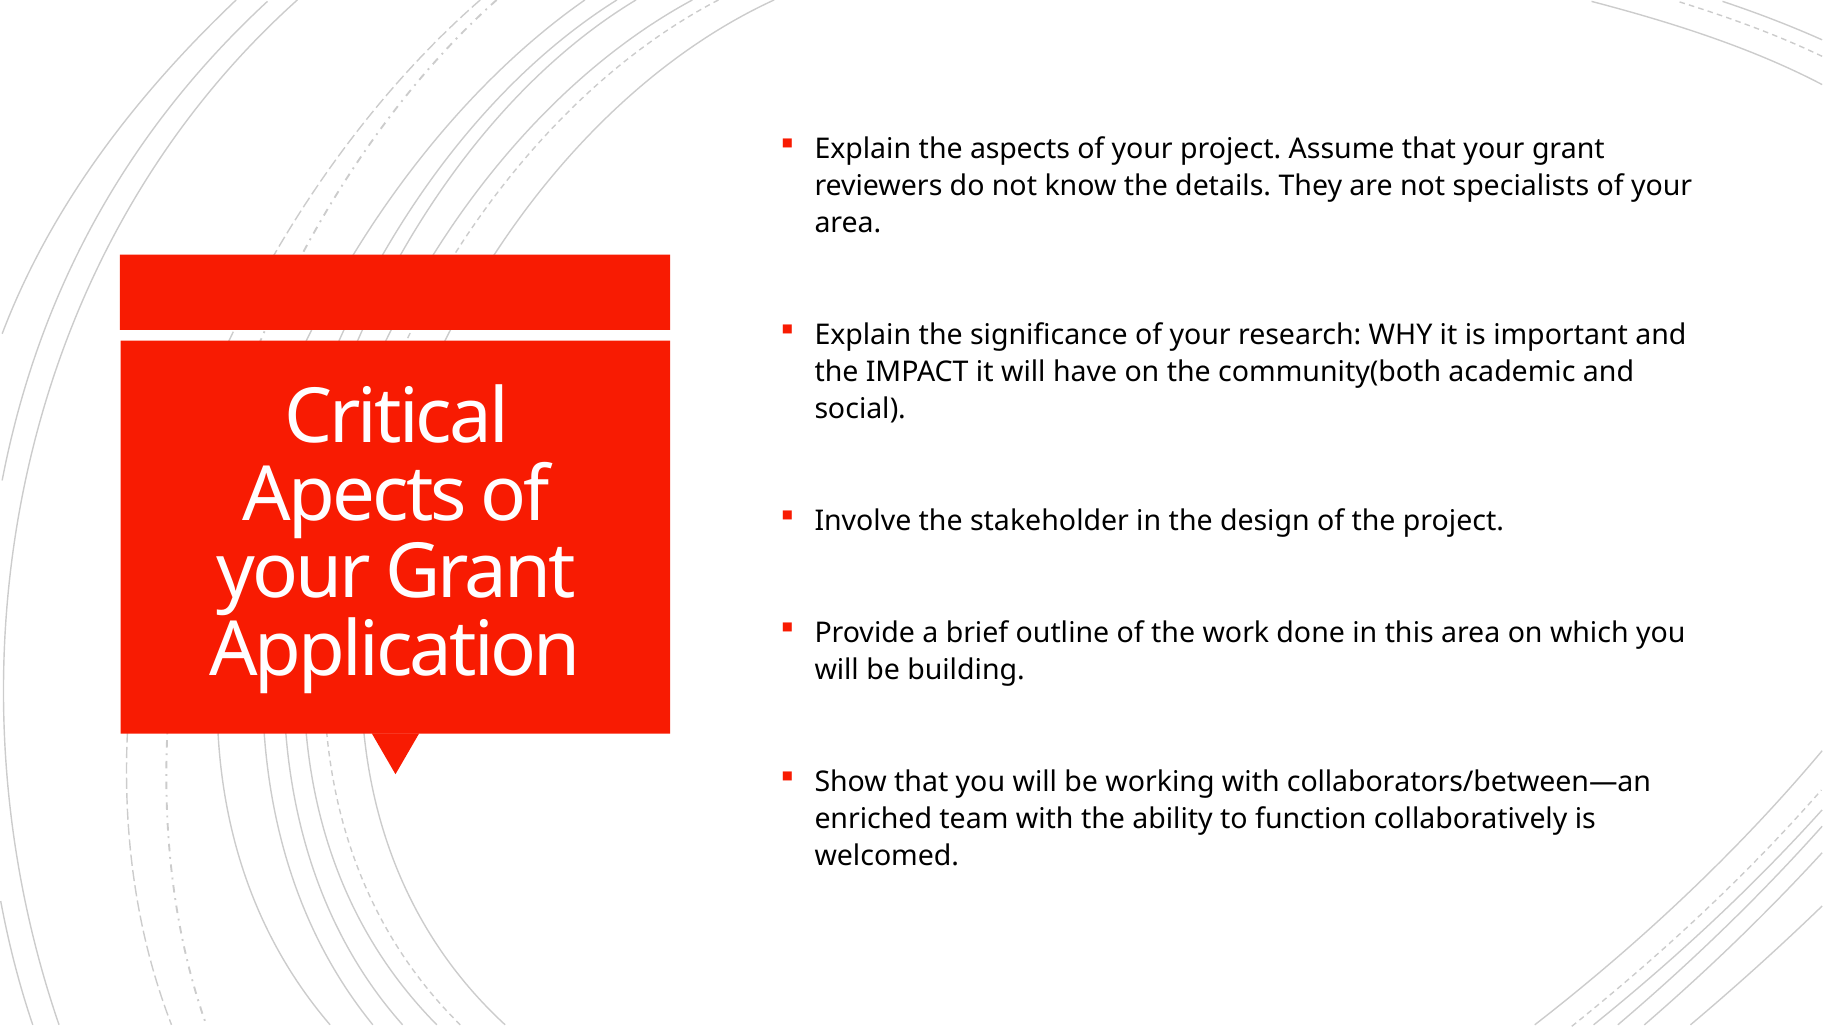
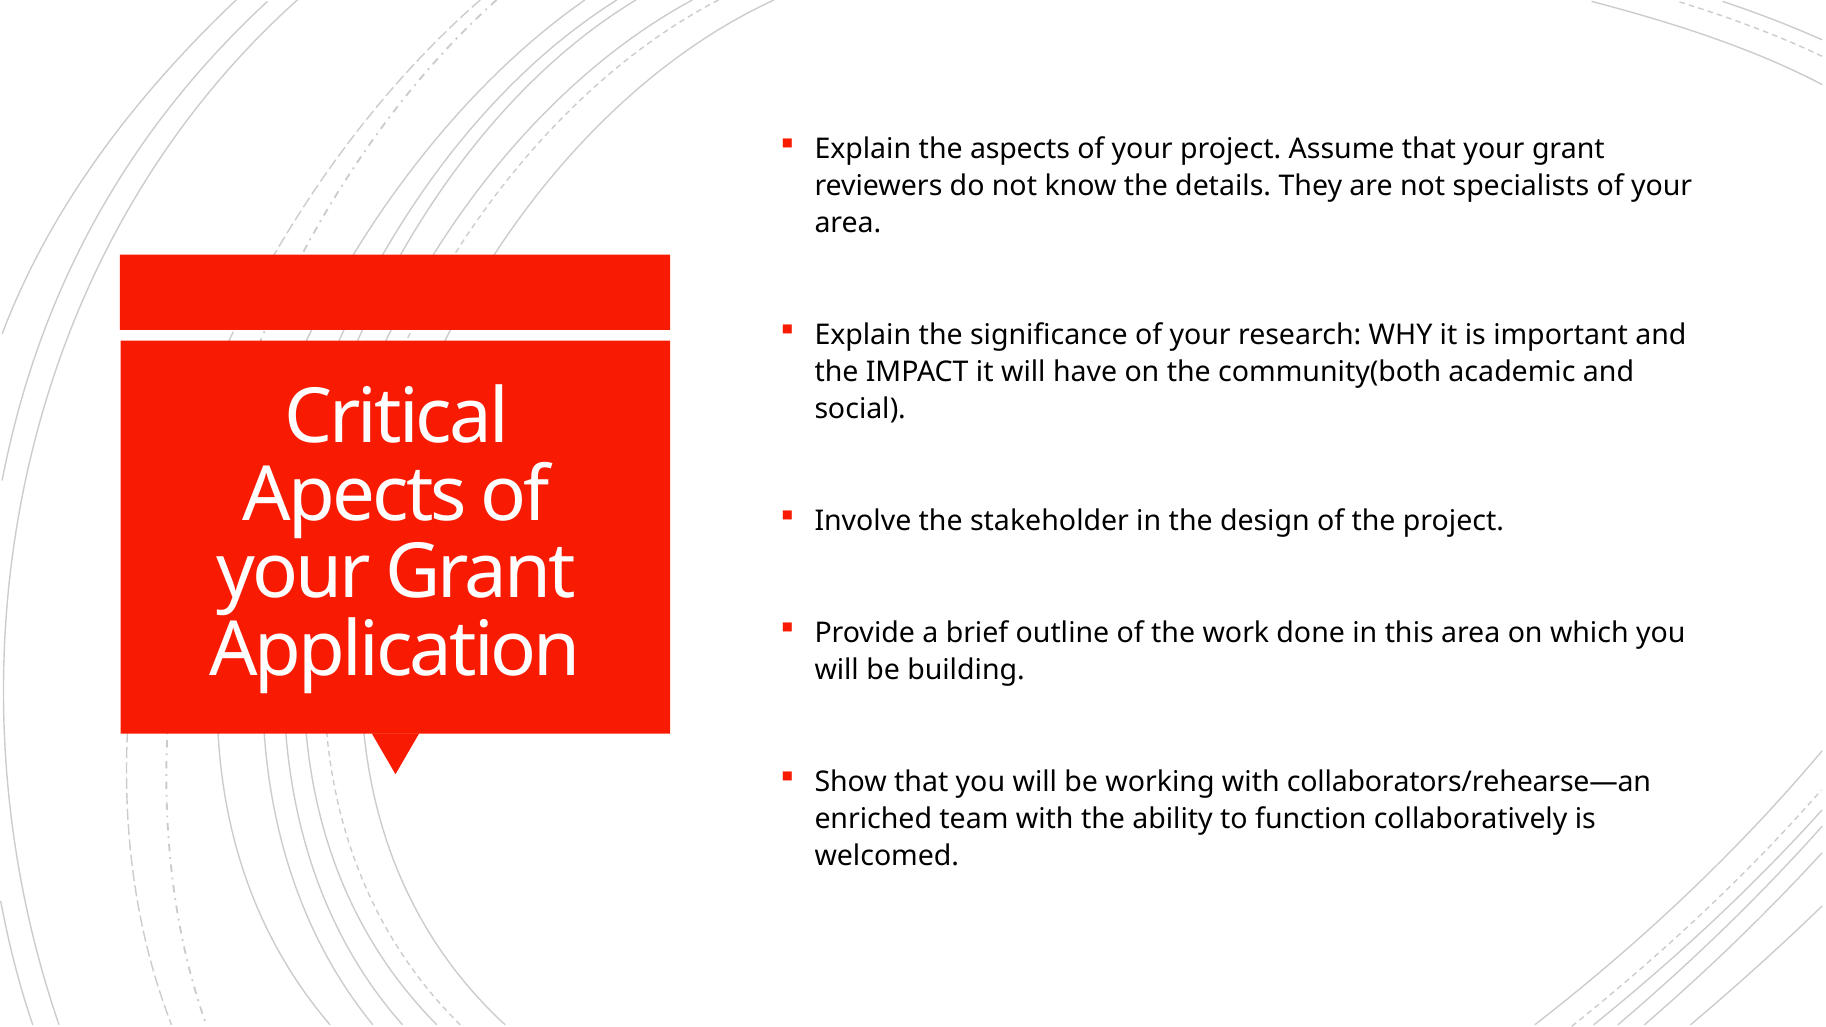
collaborators/between—an: collaborators/between—an -> collaborators/rehearse—an
